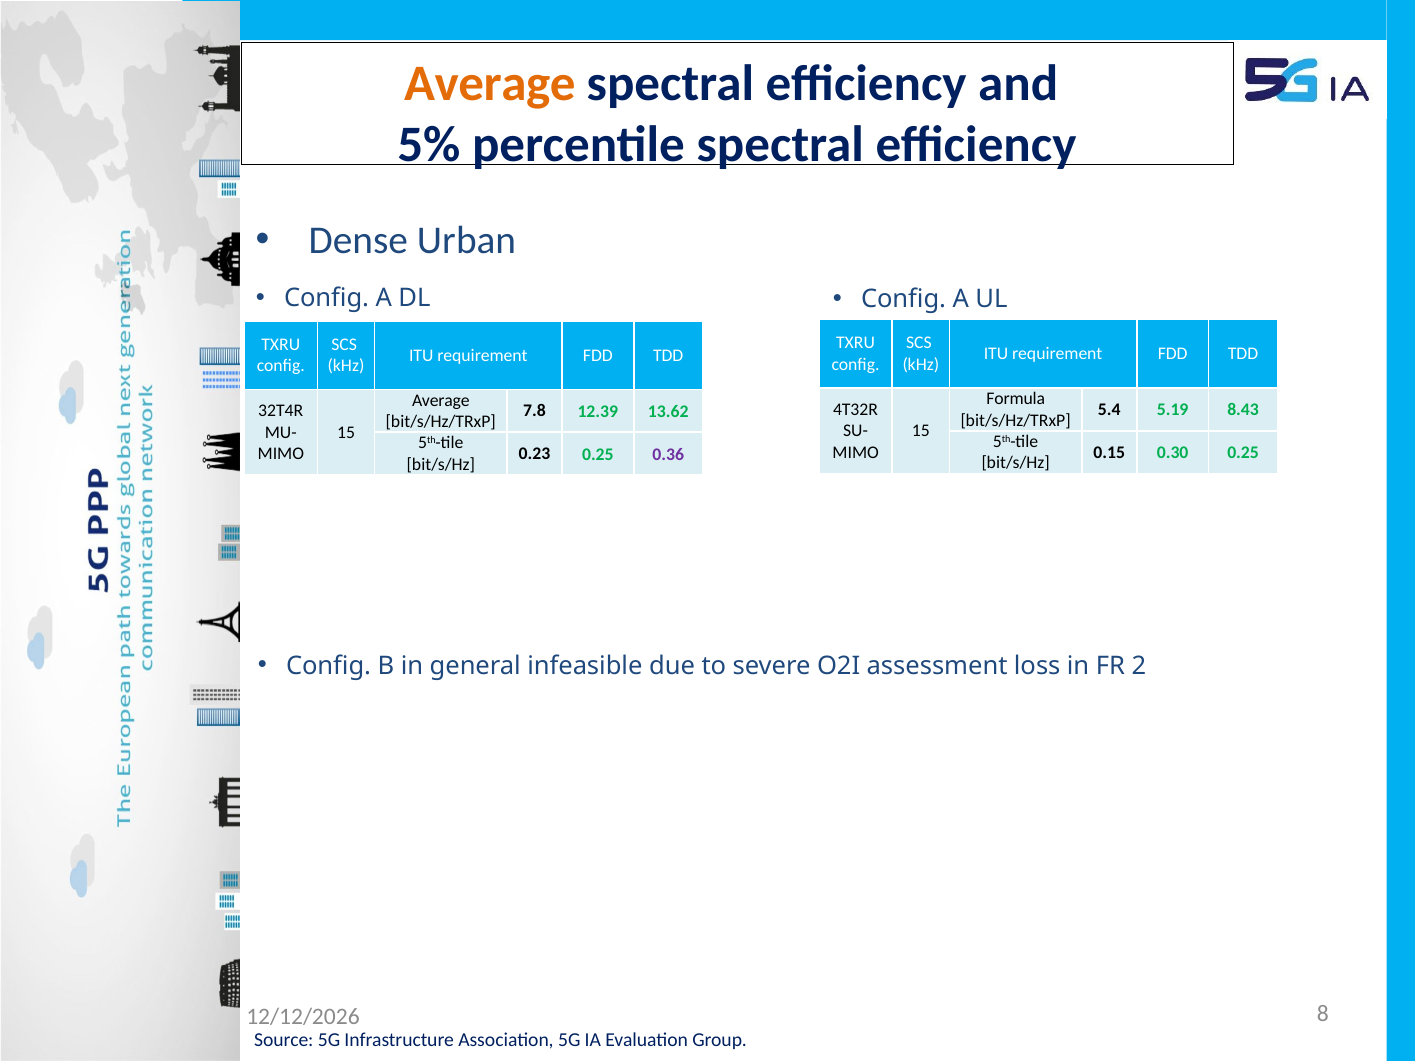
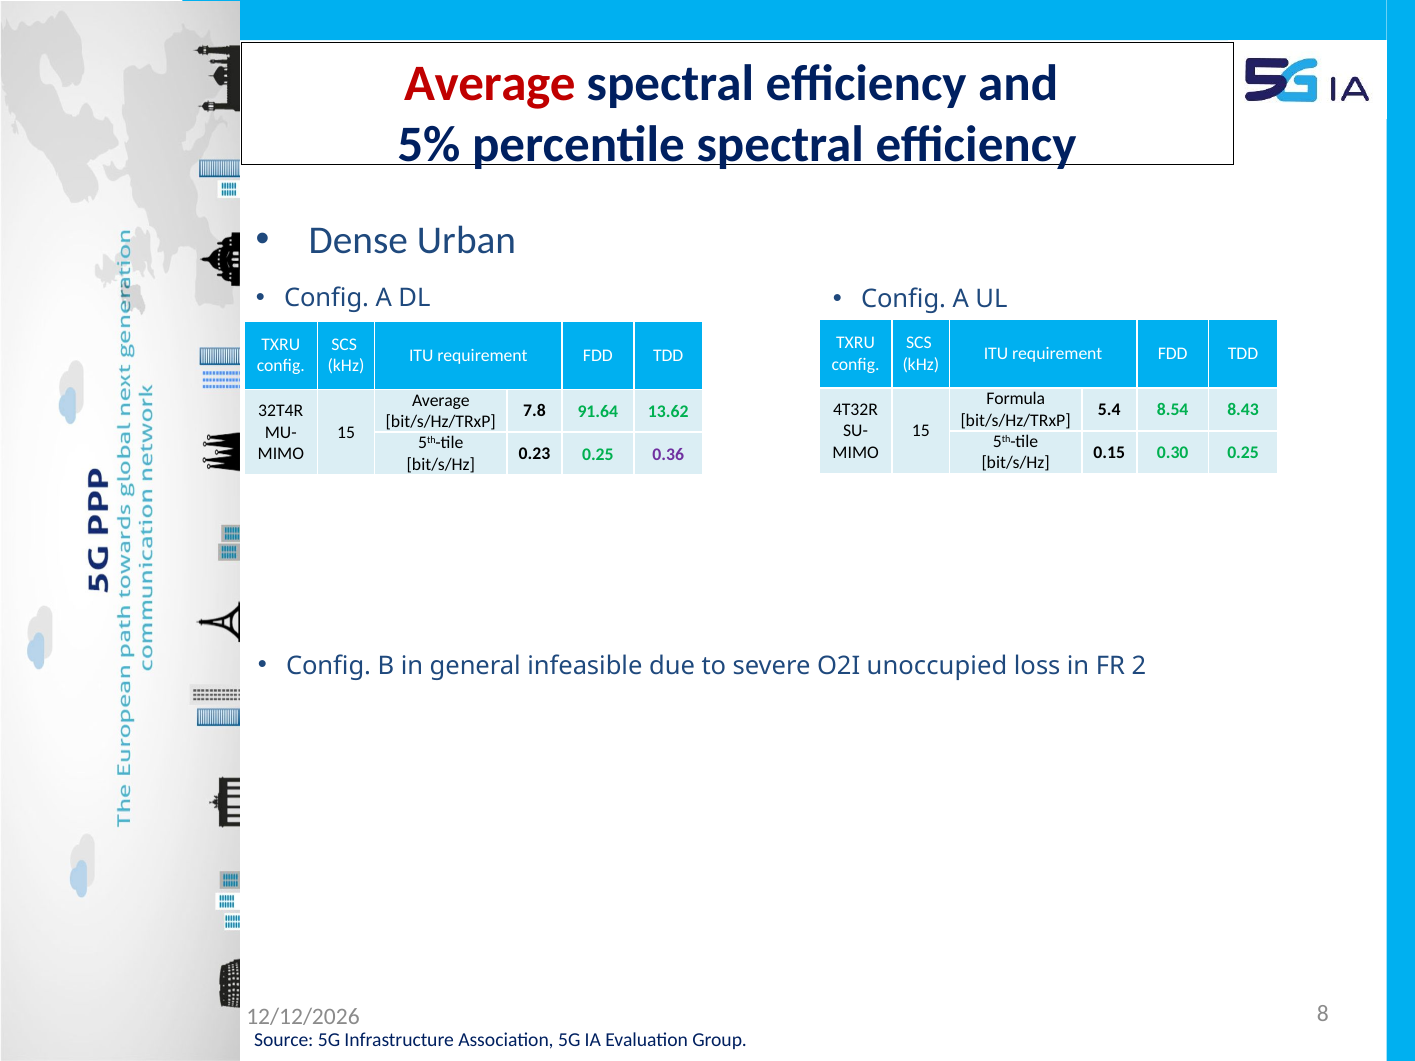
Average at (490, 84) colour: orange -> red
5.19: 5.19 -> 8.54
12.39: 12.39 -> 91.64
assessment: assessment -> unoccupied
